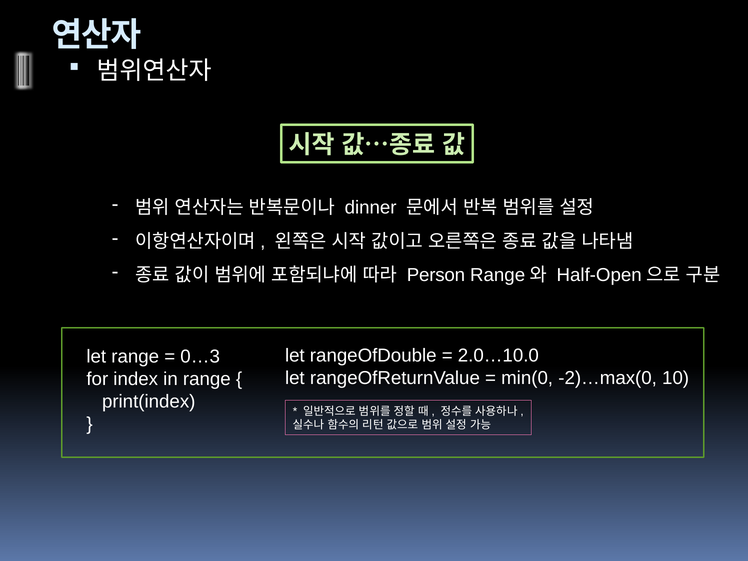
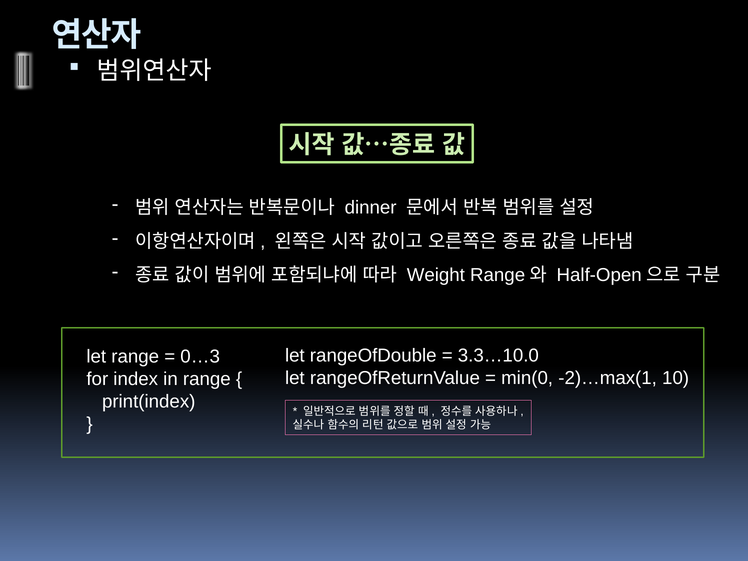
Person: Person -> Weight
2.0…10.0: 2.0…10.0 -> 3.3…10.0
-2)…max(0: -2)…max(0 -> -2)…max(1
